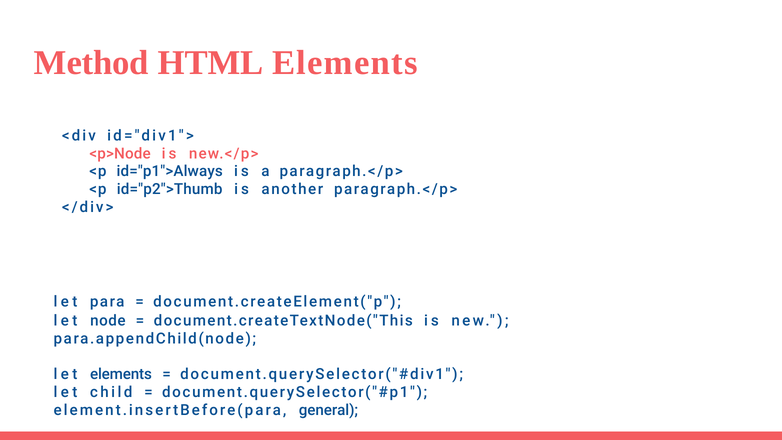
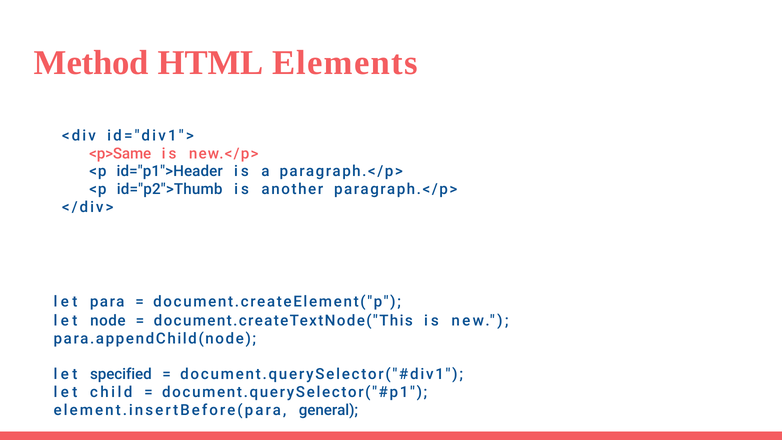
<p>Node: <p>Node -> <p>Same
id="p1">Always: id="p1">Always -> id="p1">Header
let elements: elements -> specified
